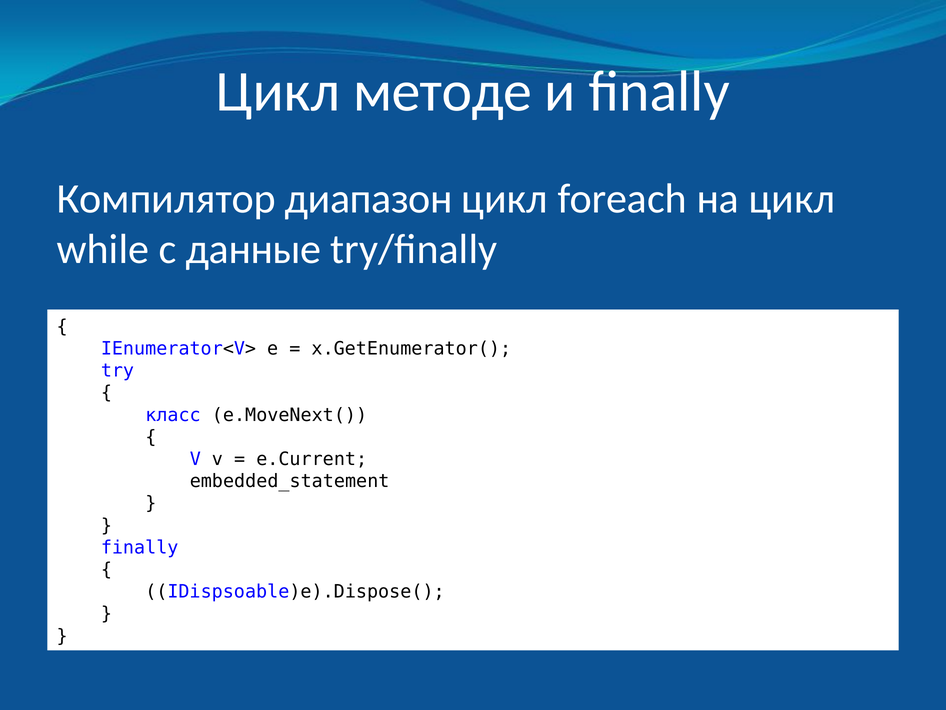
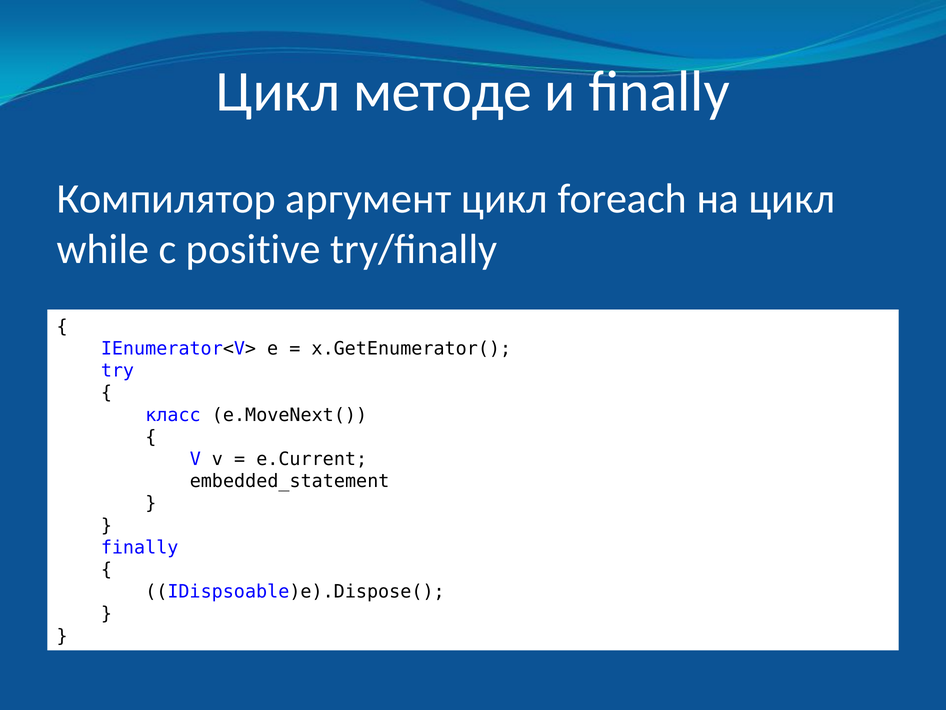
диапазон: диапазон -> аргумент
данные: данные -> positive
